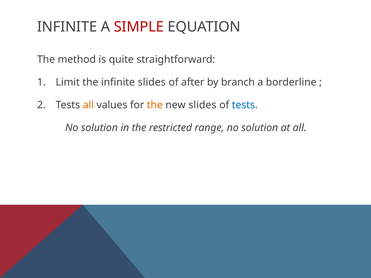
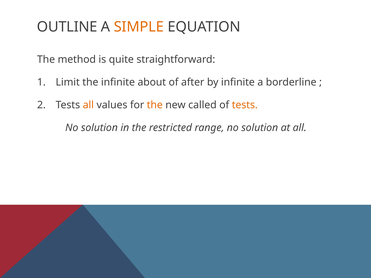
INFINITE at (67, 27): INFINITE -> OUTLINE
SIMPLE colour: red -> orange
infinite slides: slides -> about
by branch: branch -> infinite
new slides: slides -> called
tests at (245, 105) colour: blue -> orange
